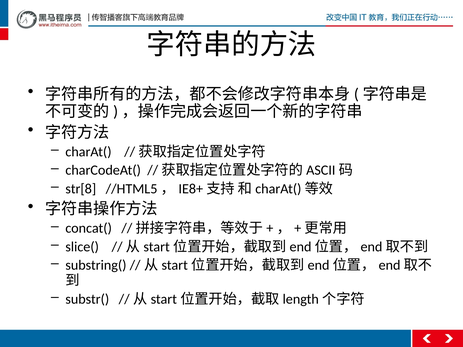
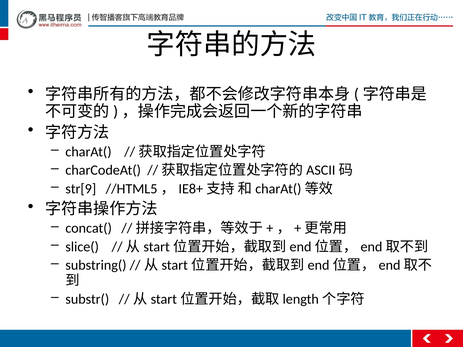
str[8: str[8 -> str[9
